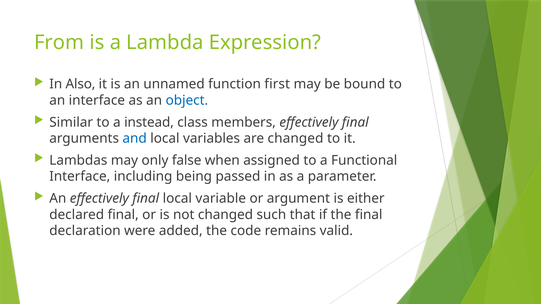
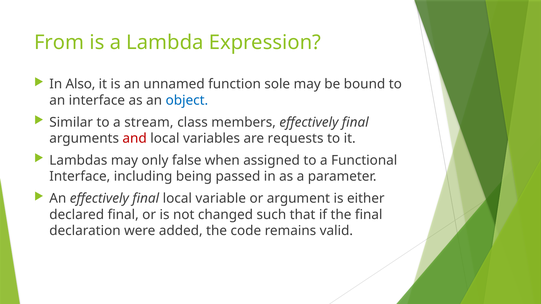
first: first -> sole
instead: instead -> stream
and colour: blue -> red
are changed: changed -> requests
